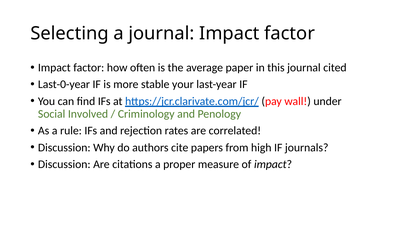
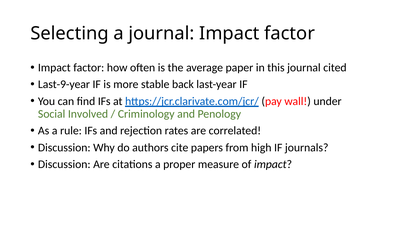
Last-0-year: Last-0-year -> Last-9-year
your: your -> back
